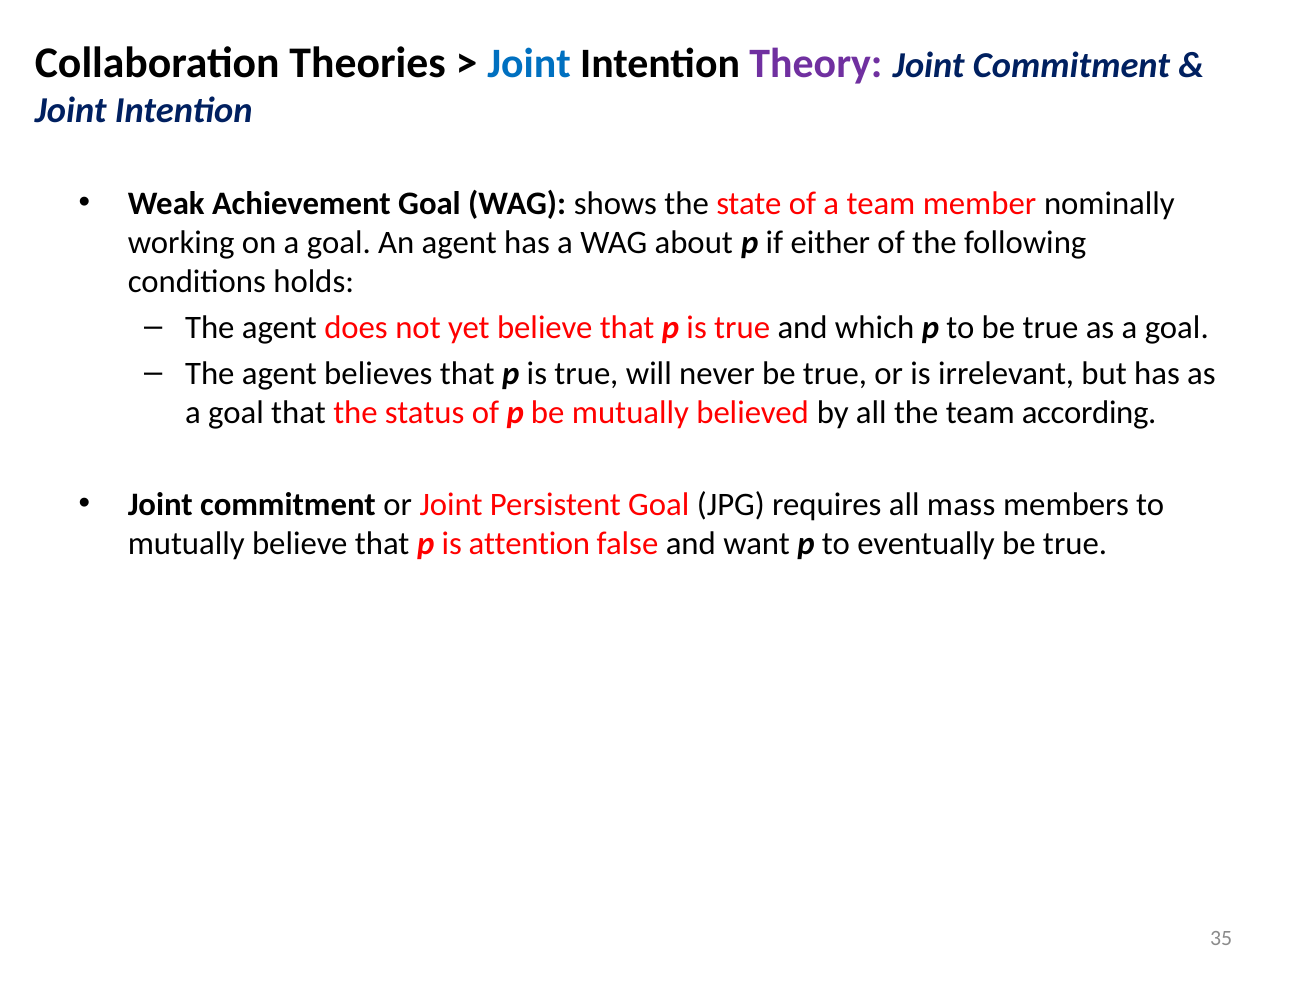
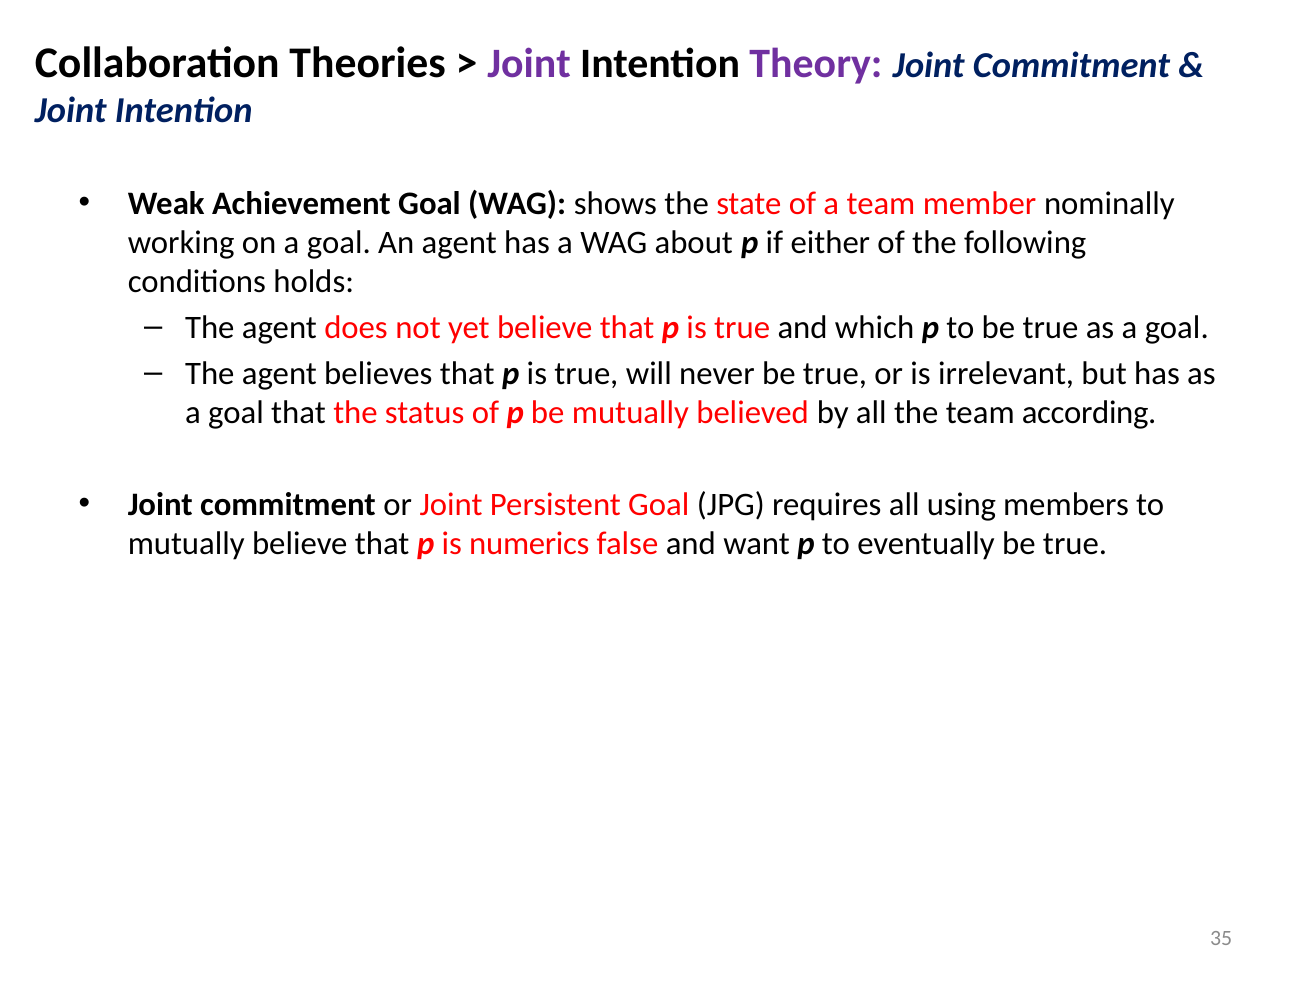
Joint at (529, 64) colour: blue -> purple
mass: mass -> using
attention: attention -> numerics
